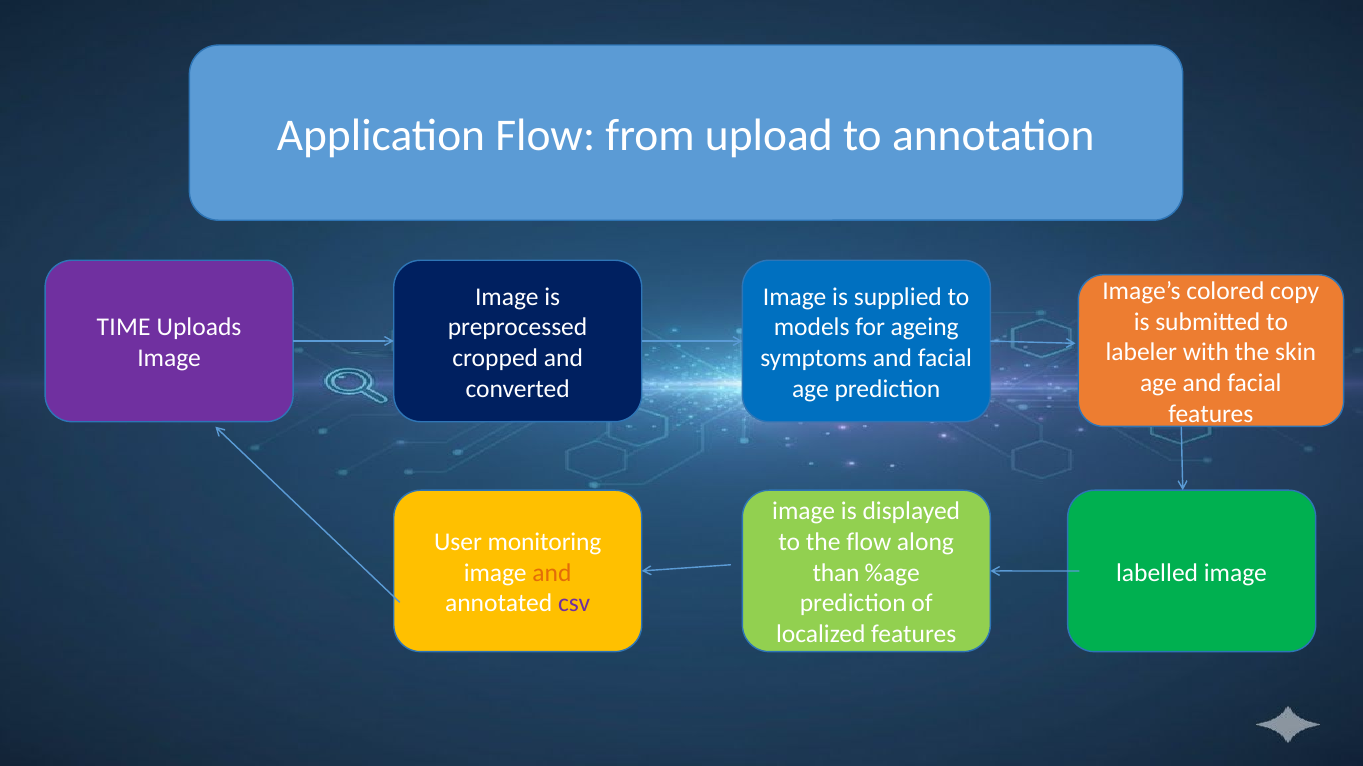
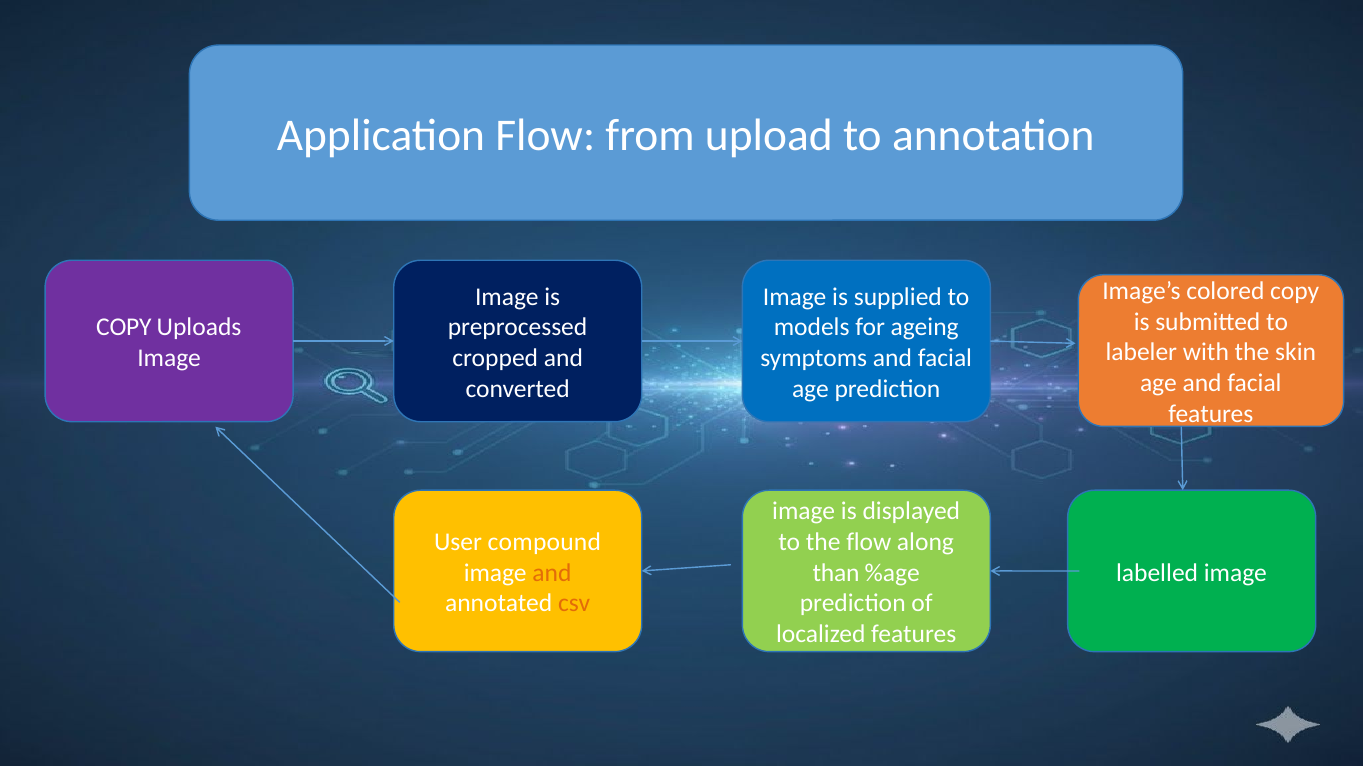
TIME at (124, 328): TIME -> COPY
monitoring: monitoring -> compound
csv colour: purple -> orange
